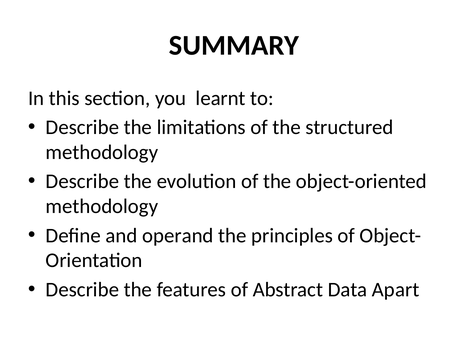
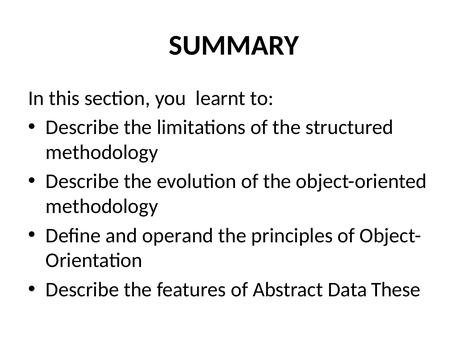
Apart: Apart -> These
